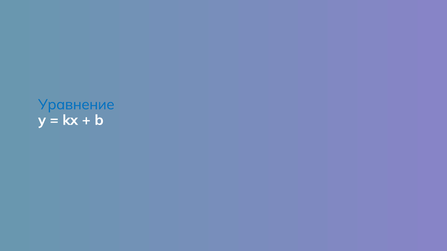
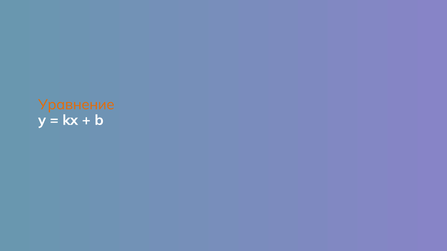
Уравнение colour: blue -> orange
